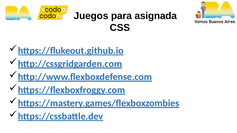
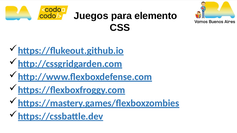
asignada: asignada -> elemento
